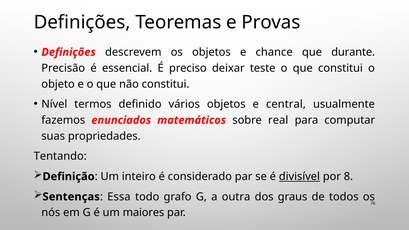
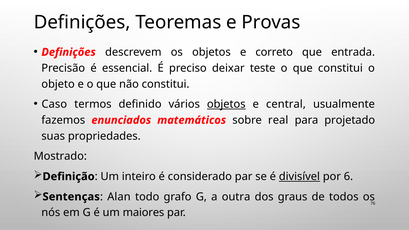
chance: chance -> correto
durante: durante -> entrada
Nível: Nível -> Caso
objetos at (226, 104) underline: none -> present
computar: computar -> projetado
Tentando: Tentando -> Mostrado
8: 8 -> 6
Essa: Essa -> Alan
